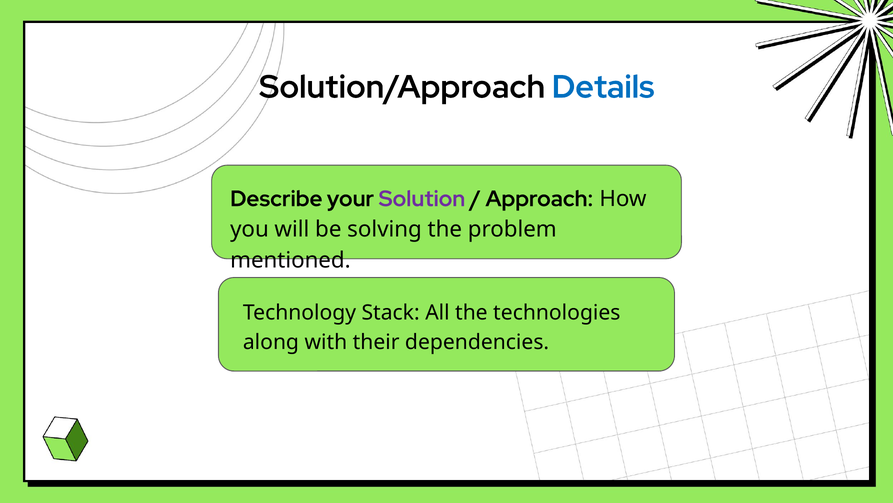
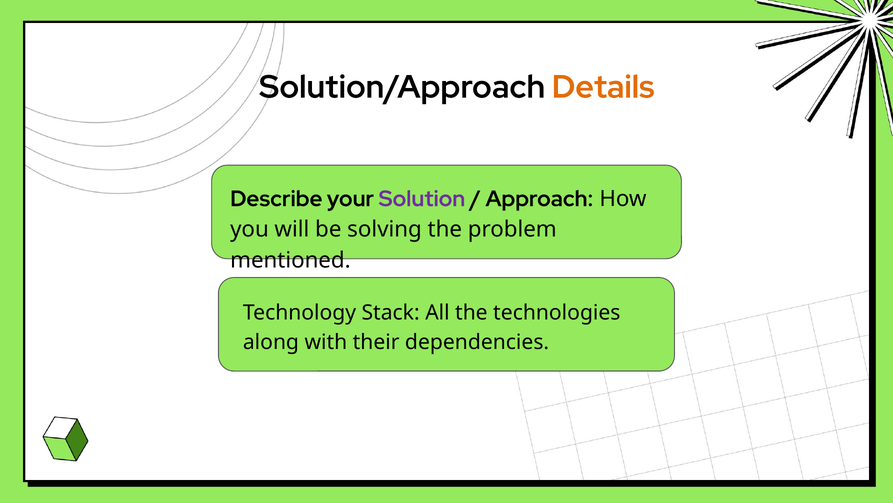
Details colour: blue -> orange
